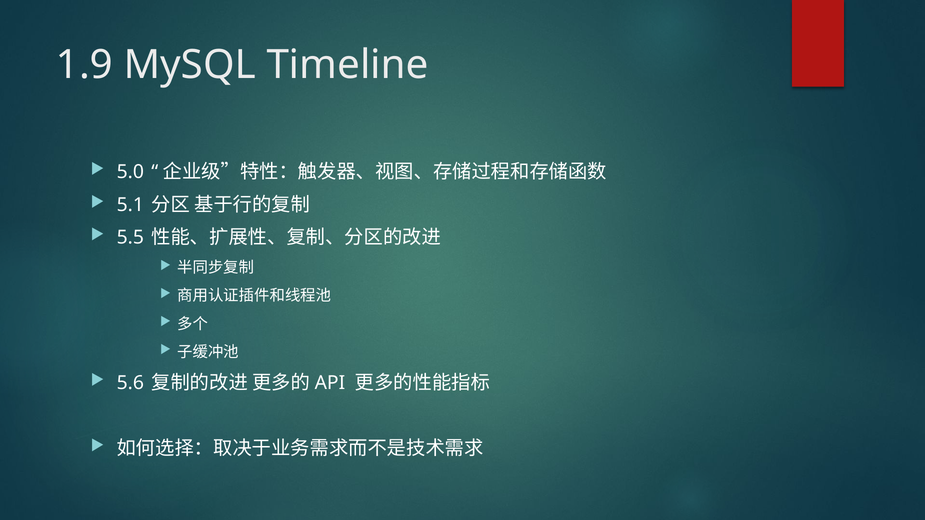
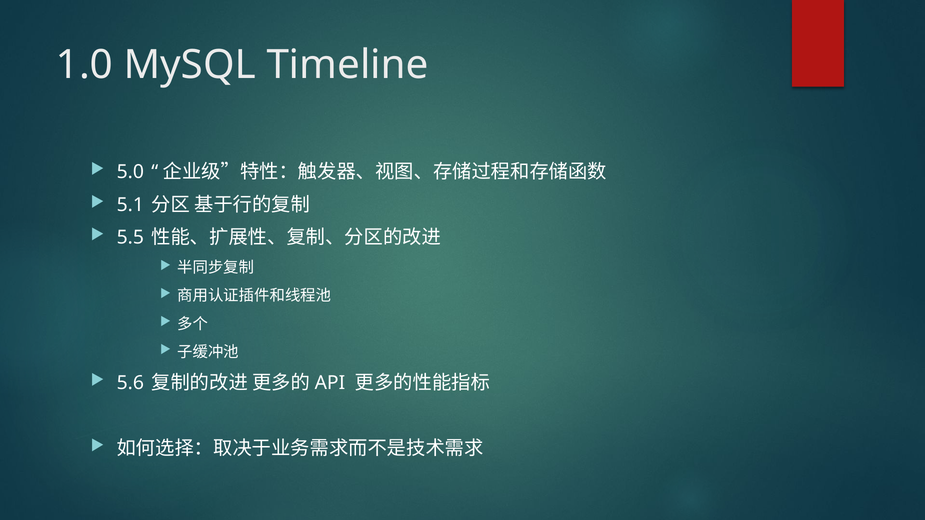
1.9: 1.9 -> 1.0
